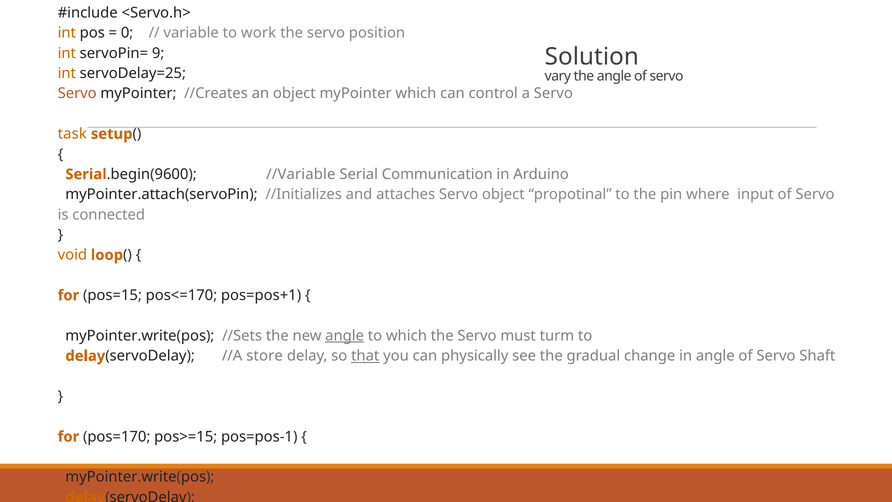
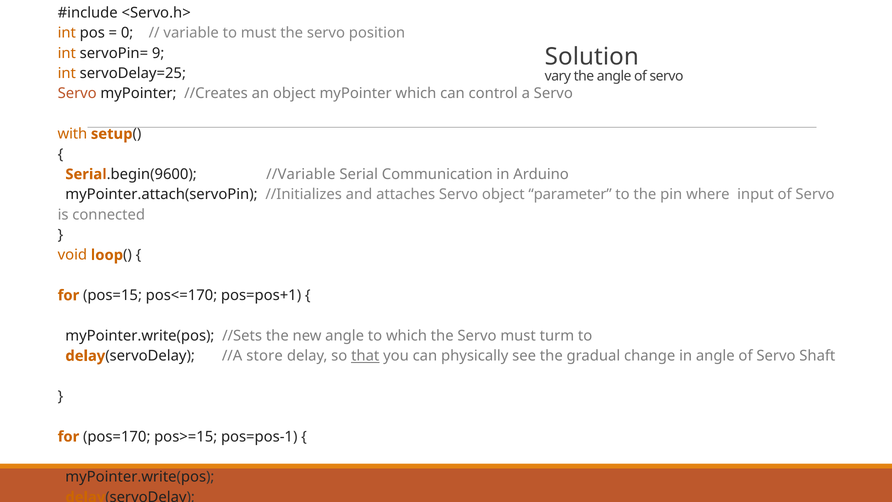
to work: work -> must
task: task -> with
propotinal: propotinal -> parameter
angle at (345, 336) underline: present -> none
